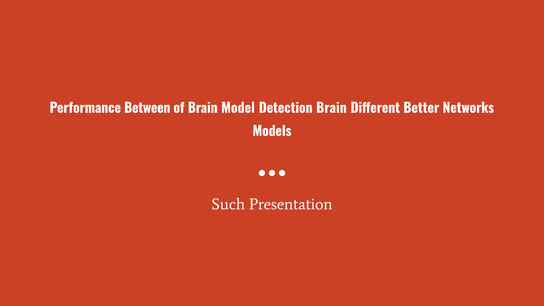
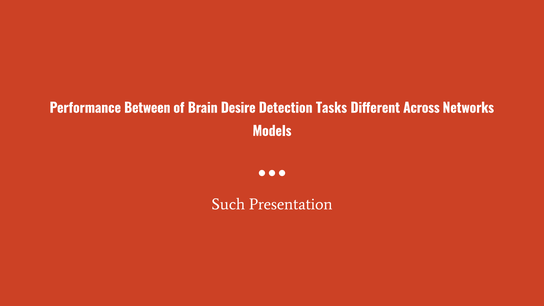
Model: Model -> Desire
Detection Brain: Brain -> Tasks
Better: Better -> Across
